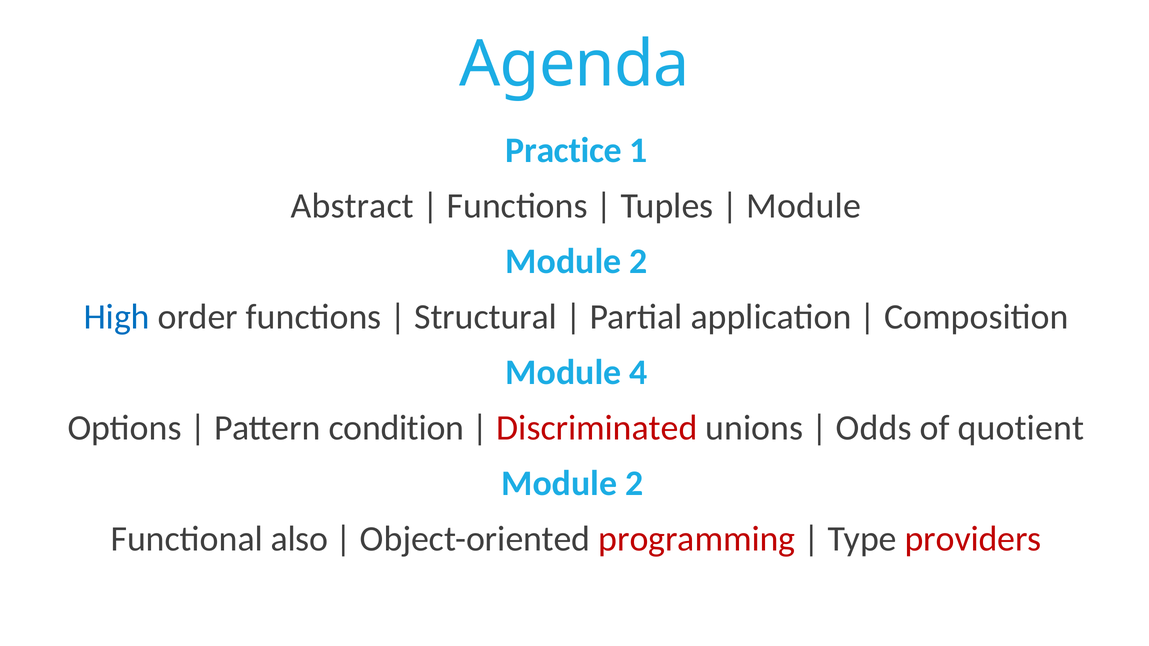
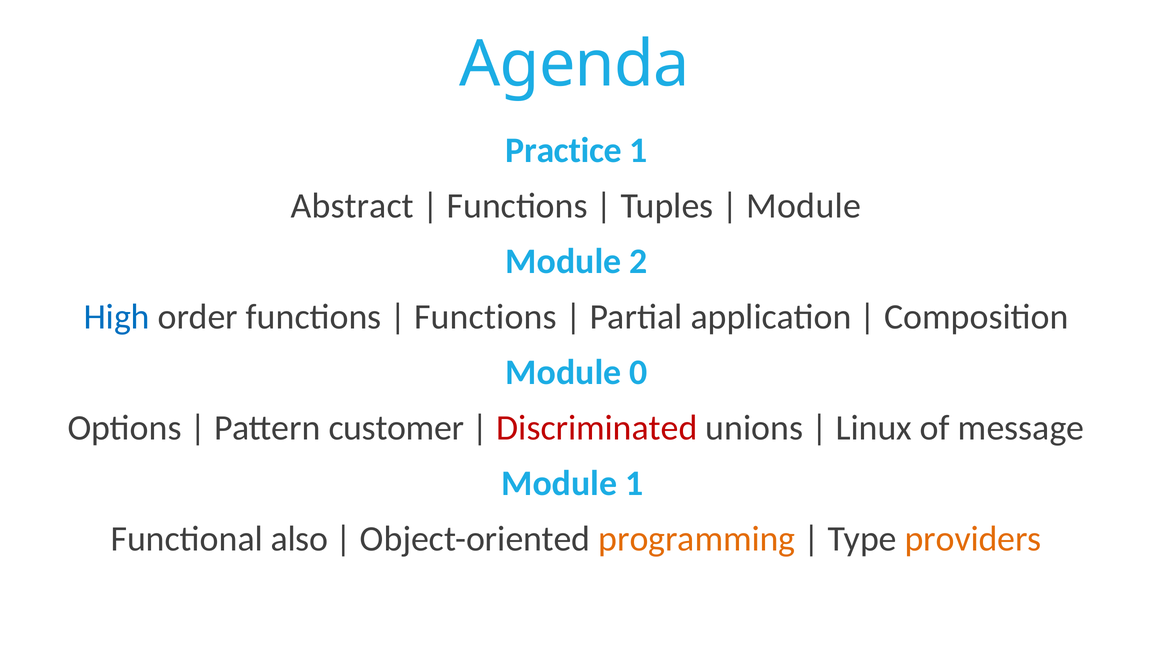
Structural at (486, 317): Structural -> Functions
4: 4 -> 0
condition: condition -> customer
Odds: Odds -> Linux
quotient: quotient -> message
2 at (634, 484): 2 -> 1
programming colour: red -> orange
providers colour: red -> orange
